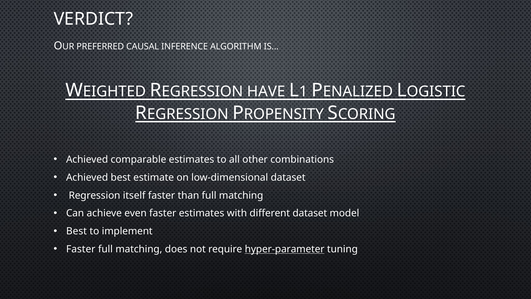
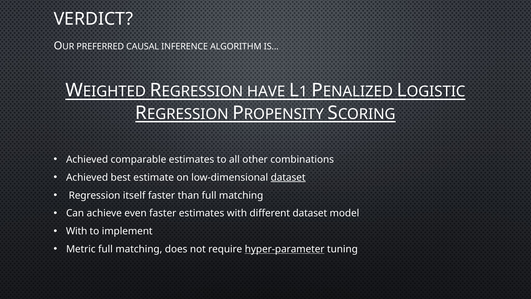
dataset at (288, 177) underline: none -> present
Best at (77, 231): Best -> With
Faster at (81, 249): Faster -> Metric
